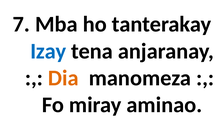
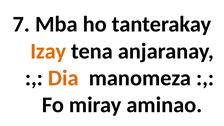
Izay colour: blue -> orange
